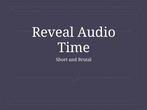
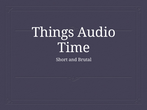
Reveal: Reveal -> Things
